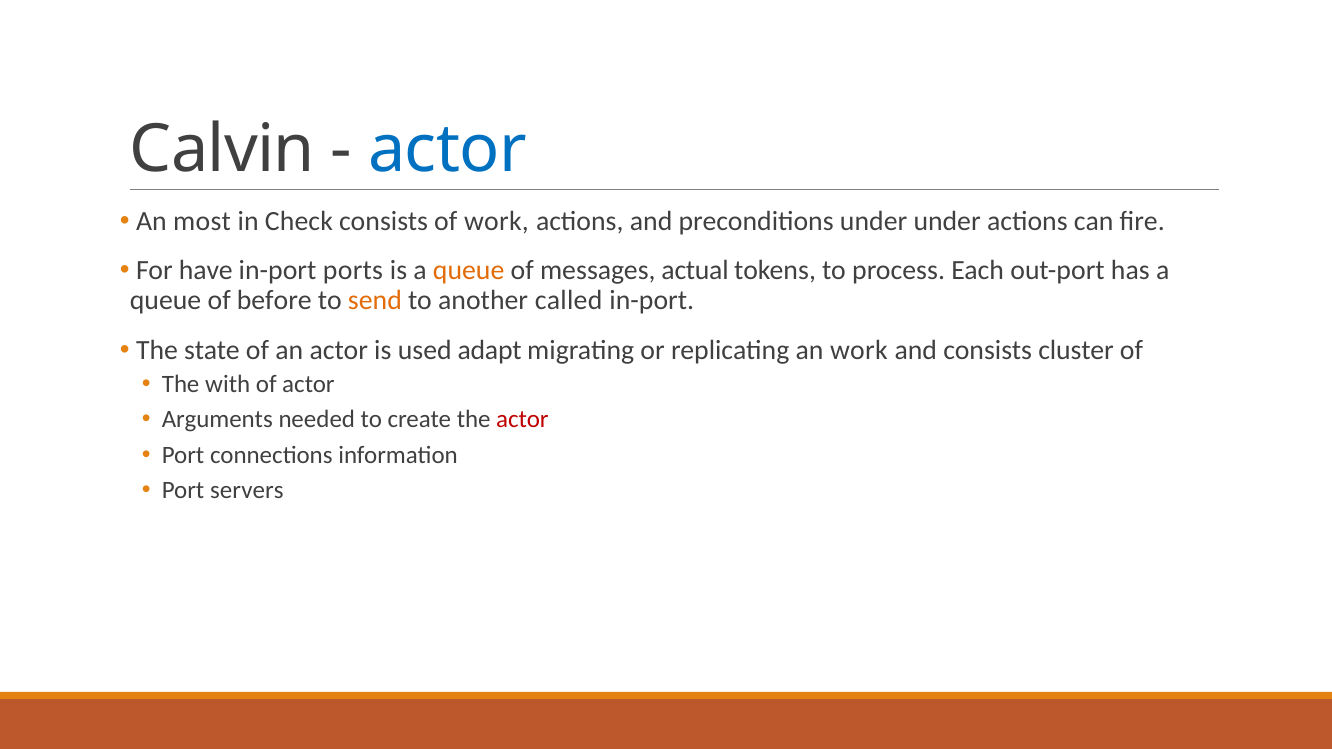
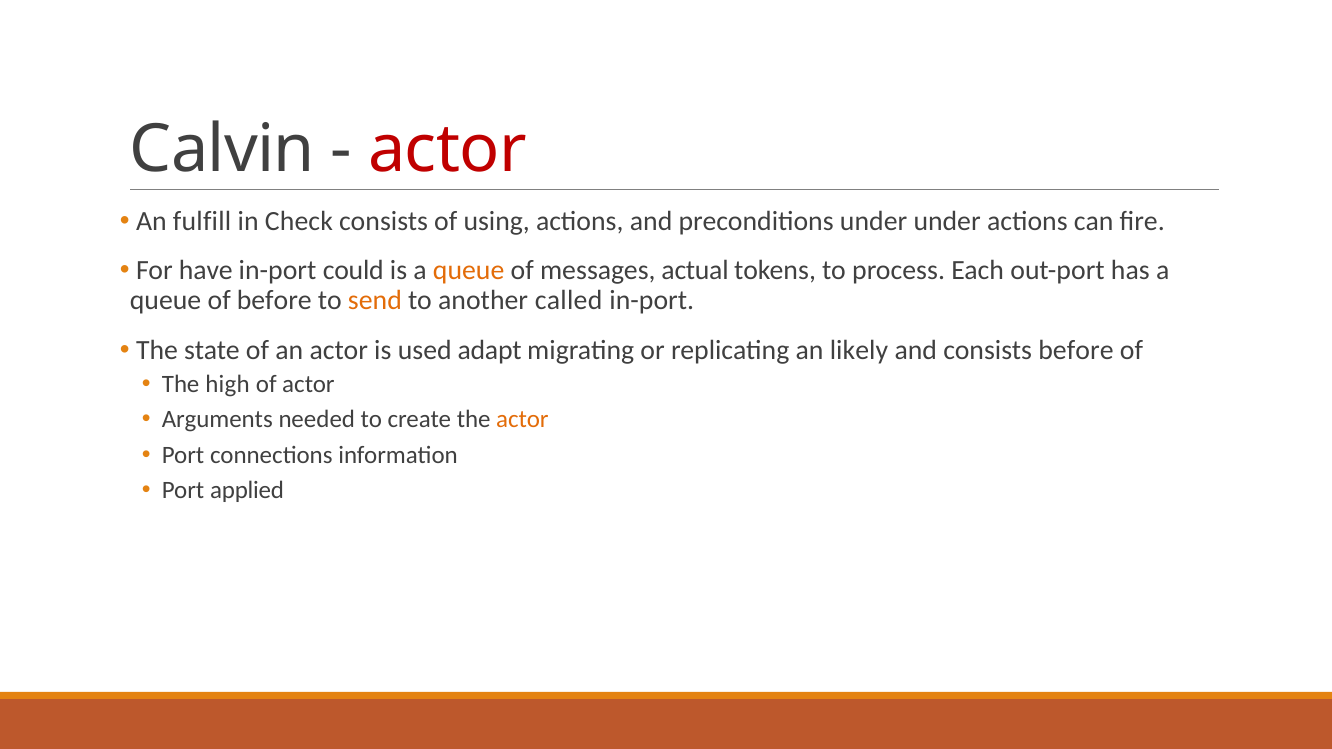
actor at (448, 149) colour: blue -> red
most: most -> fulfill
of work: work -> using
ports: ports -> could
an work: work -> likely
consists cluster: cluster -> before
with: with -> high
actor at (522, 420) colour: red -> orange
servers: servers -> applied
